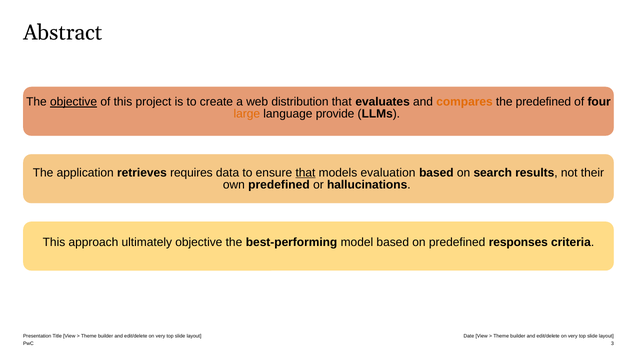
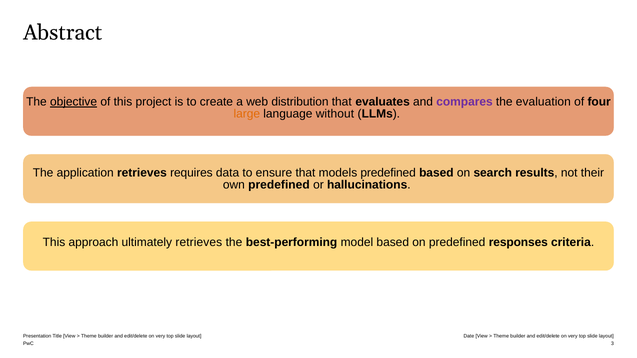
compares colour: orange -> purple
the predefined: predefined -> evaluation
provide: provide -> without
that at (305, 173) underline: present -> none
models evaluation: evaluation -> predefined
ultimately objective: objective -> retrieves
